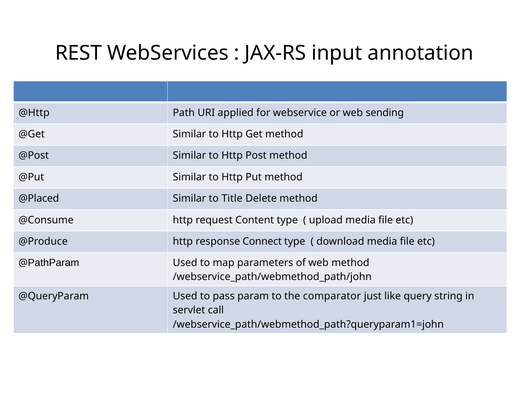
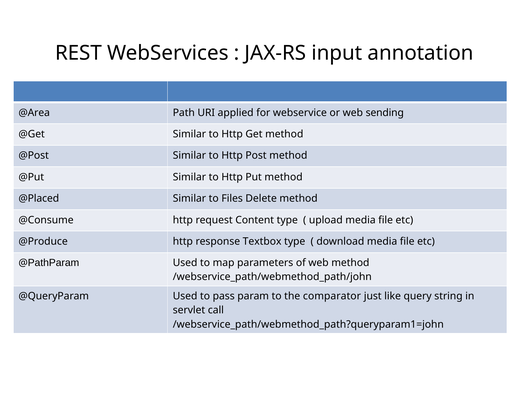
@Http: @Http -> @Area
Title: Title -> Files
Connect: Connect -> Textbox
